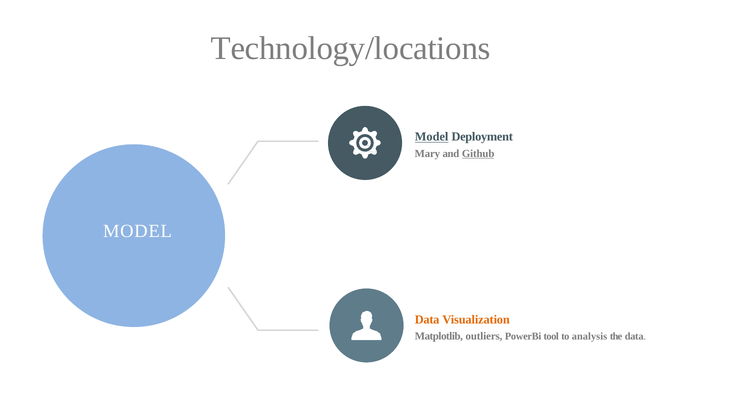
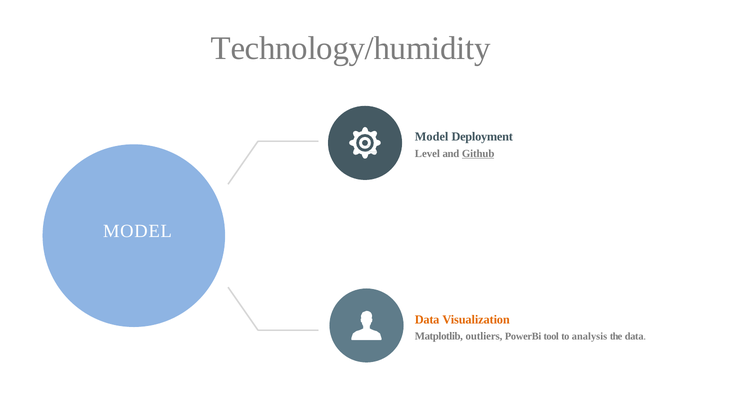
Technology/locations: Technology/locations -> Technology/humidity
Model at (432, 137) underline: present -> none
Mary: Mary -> Level
